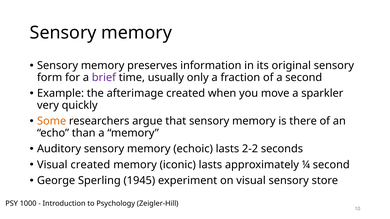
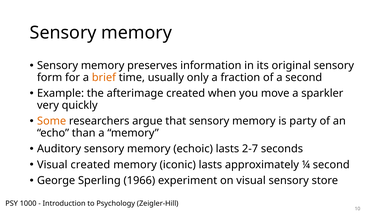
brief colour: purple -> orange
there: there -> party
2-2: 2-2 -> 2-7
1945: 1945 -> 1966
